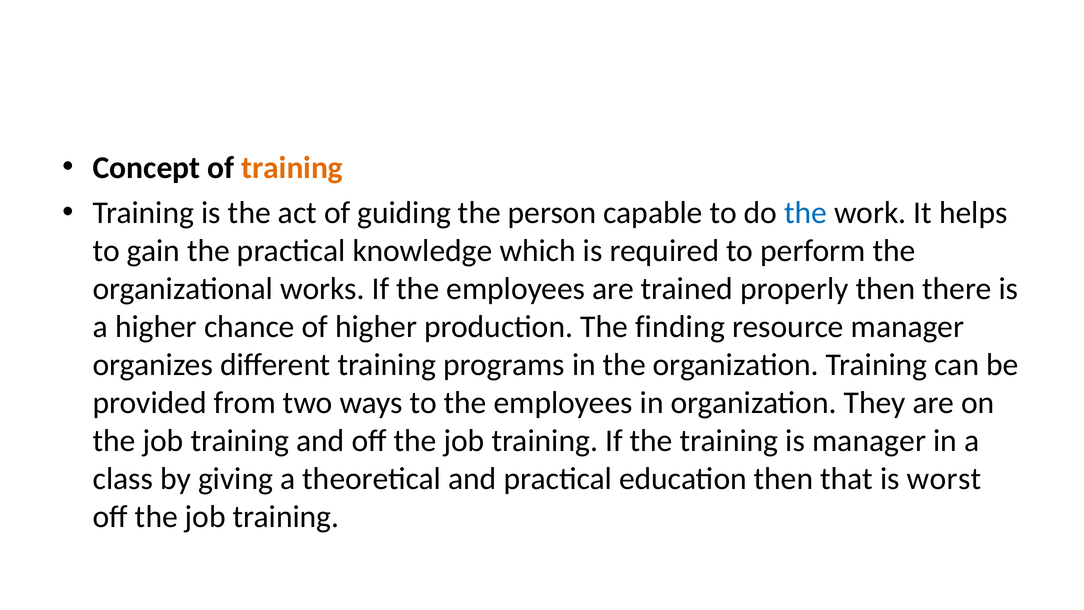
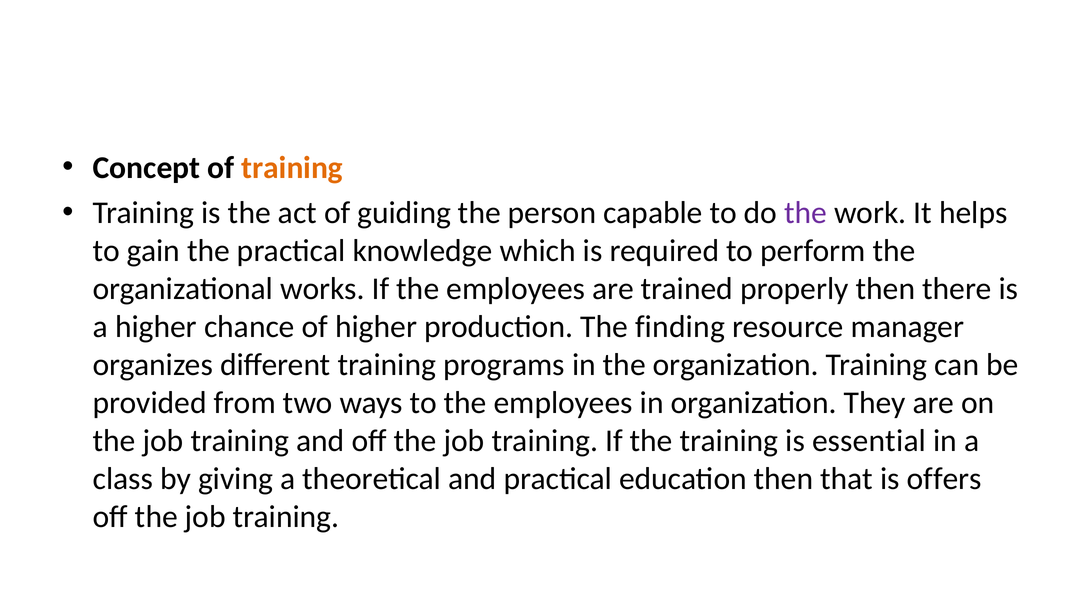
the at (806, 213) colour: blue -> purple
is manager: manager -> essential
worst: worst -> offers
